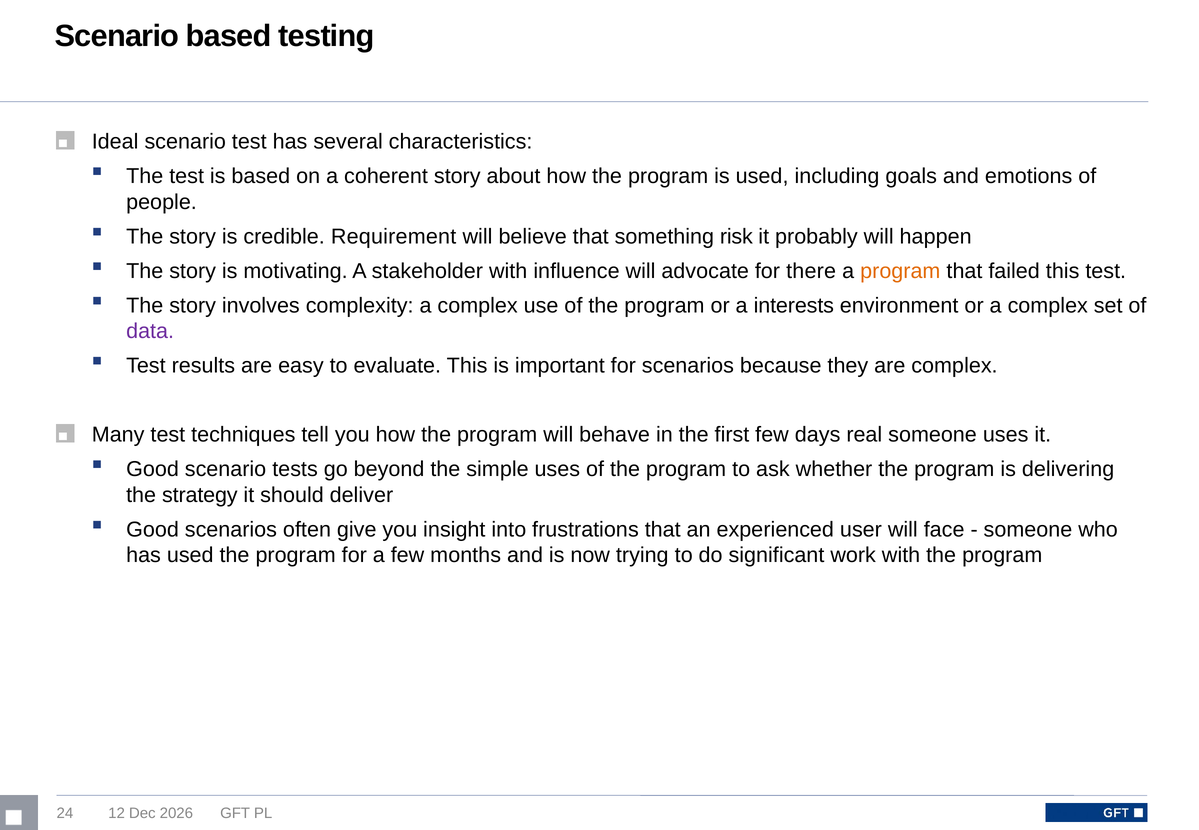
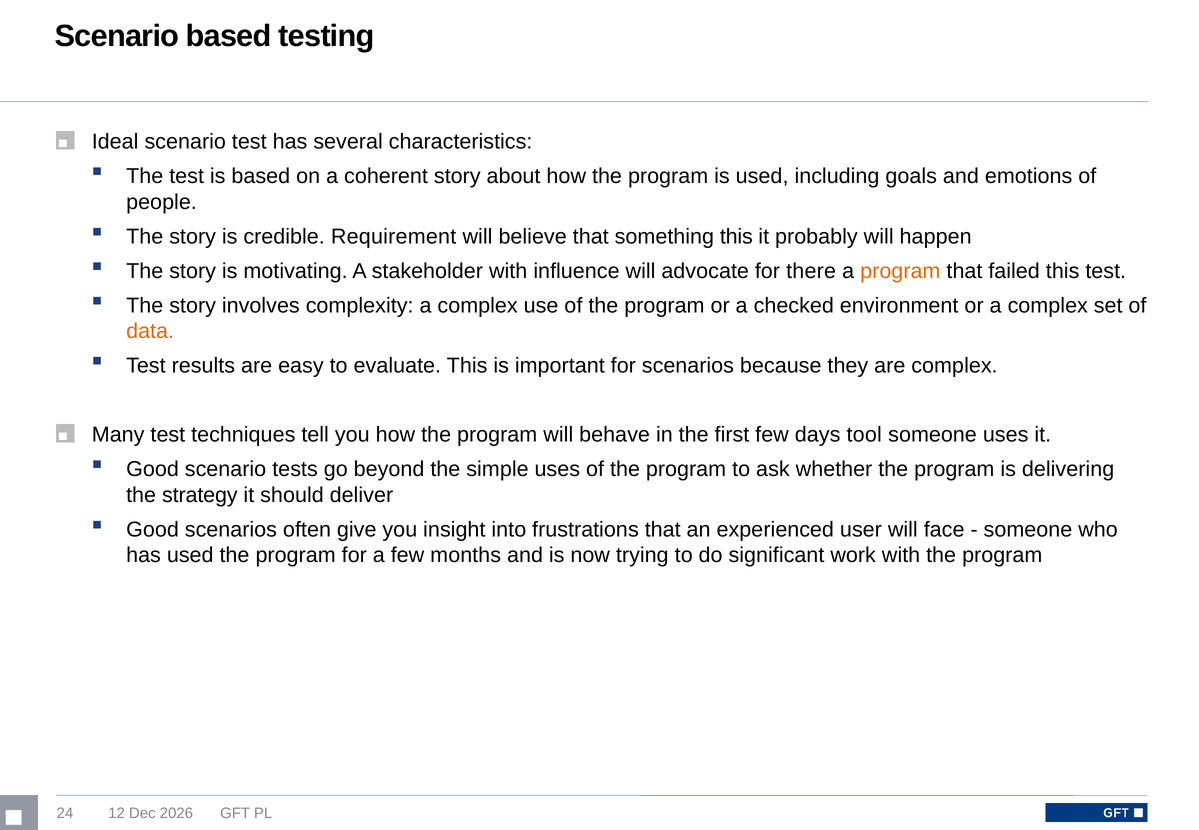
something risk: risk -> this
interests: interests -> checked
data colour: purple -> orange
real: real -> tool
